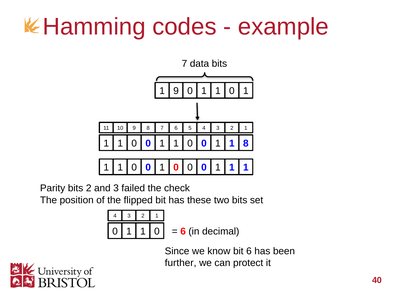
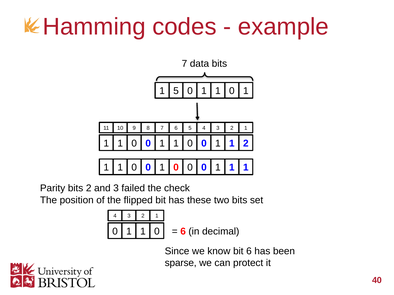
1 9: 9 -> 5
1 8: 8 -> 2
further: further -> sparse
